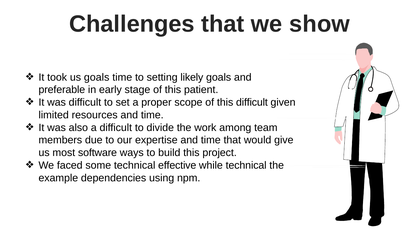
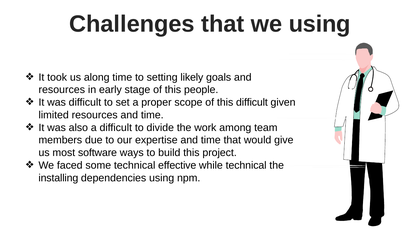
we show: show -> using
us goals: goals -> along
preferable at (62, 90): preferable -> resources
patient: patient -> people
example: example -> installing
